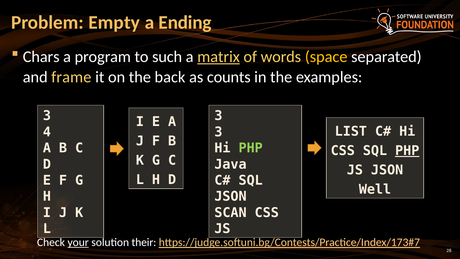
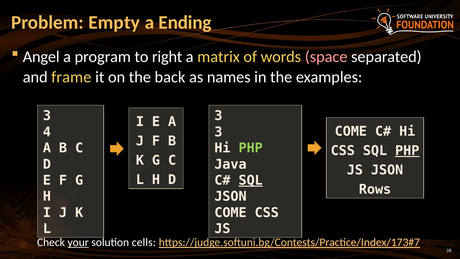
Chars: Chars -> Angel
such: such -> right
matrix underline: present -> none
space colour: yellow -> pink
counts: counts -> names
LIST at (351, 131): LIST -> COME
SQL at (251, 180) underline: none -> present
Well: Well -> Rows
SCAN at (230, 212): SCAN -> COME
their: their -> cells
